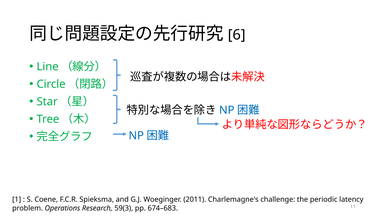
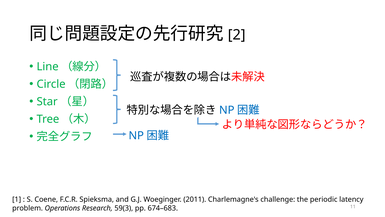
6: 6 -> 2
